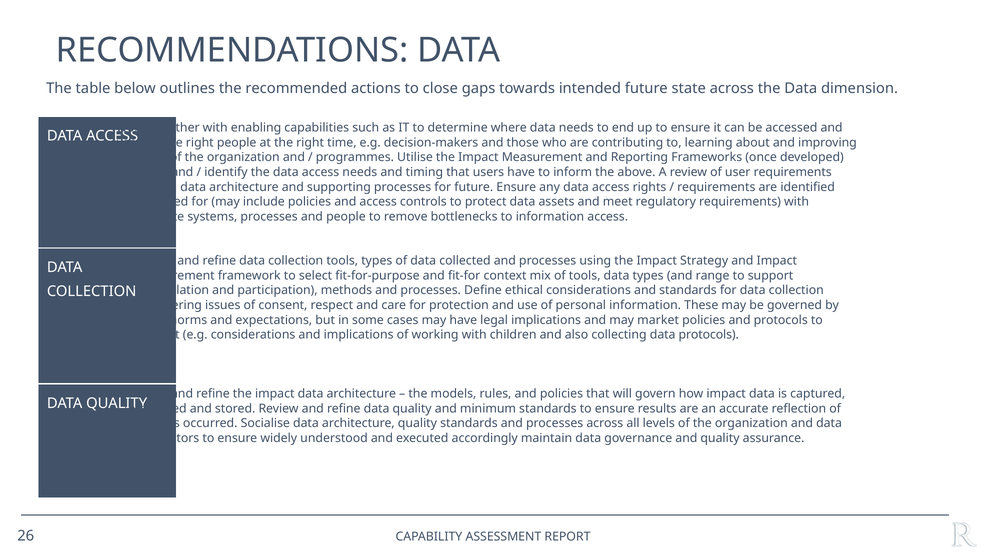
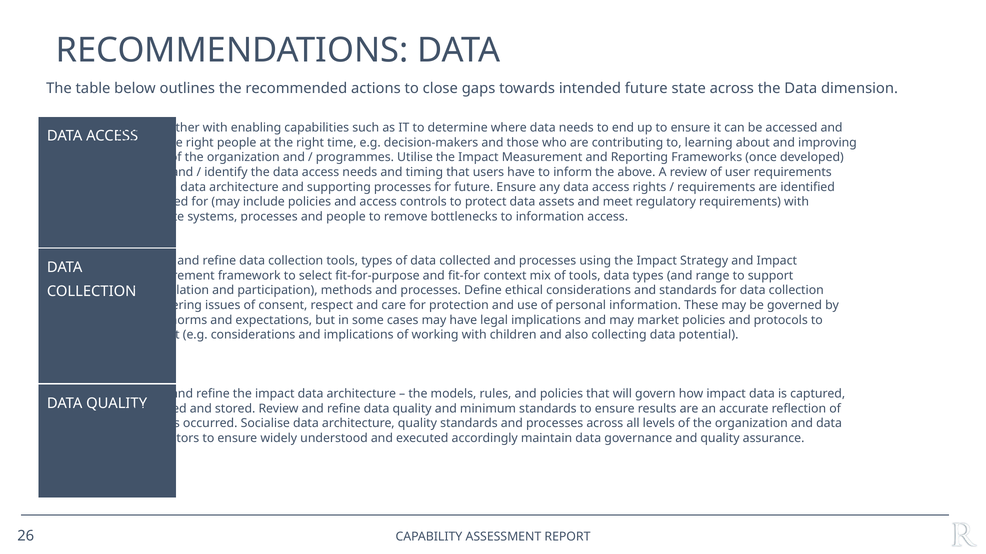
data protocols: protocols -> potential
